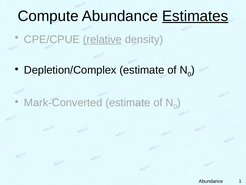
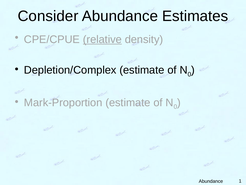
Compute: Compute -> Consider
Estimates underline: present -> none
Mark-Converted: Mark-Converted -> Mark-Proportion
